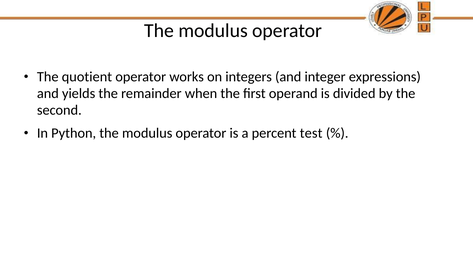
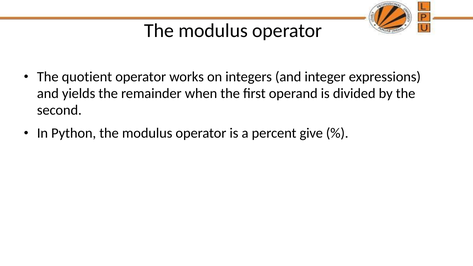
test: test -> give
